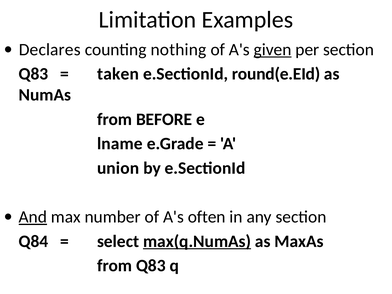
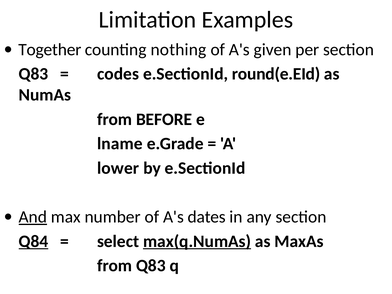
Declares: Declares -> Together
given underline: present -> none
taken: taken -> codes
union: union -> lower
often: often -> dates
Q84 underline: none -> present
